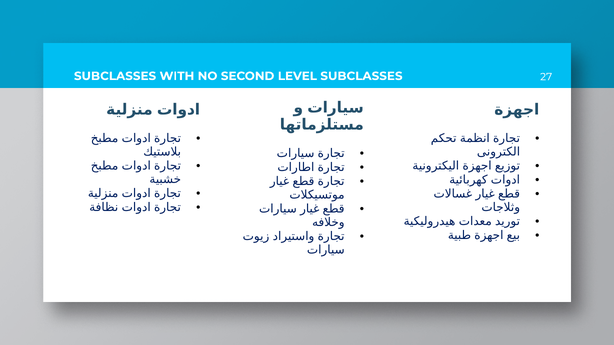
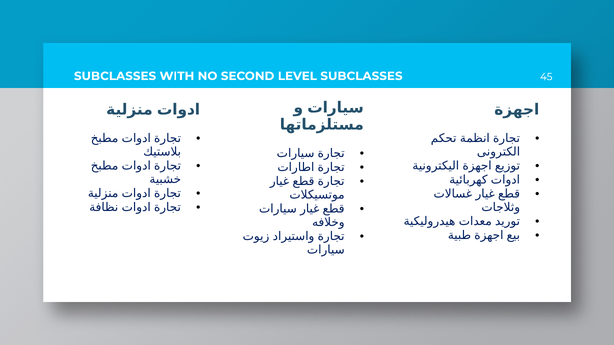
27: 27 -> 45
